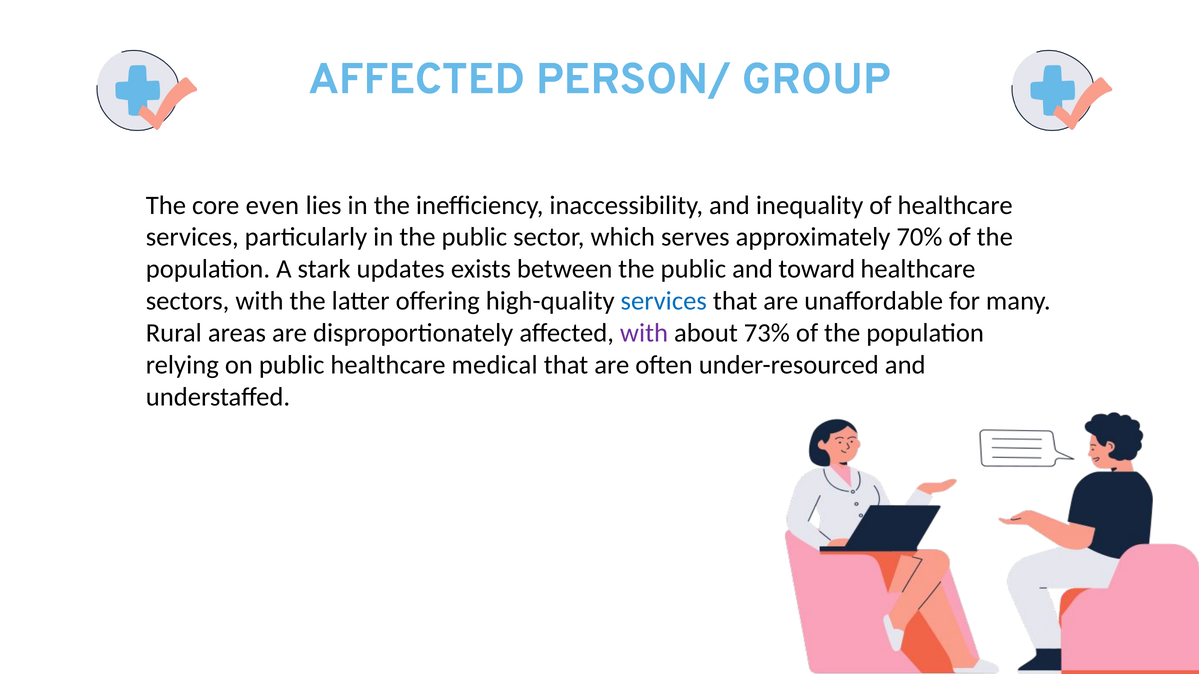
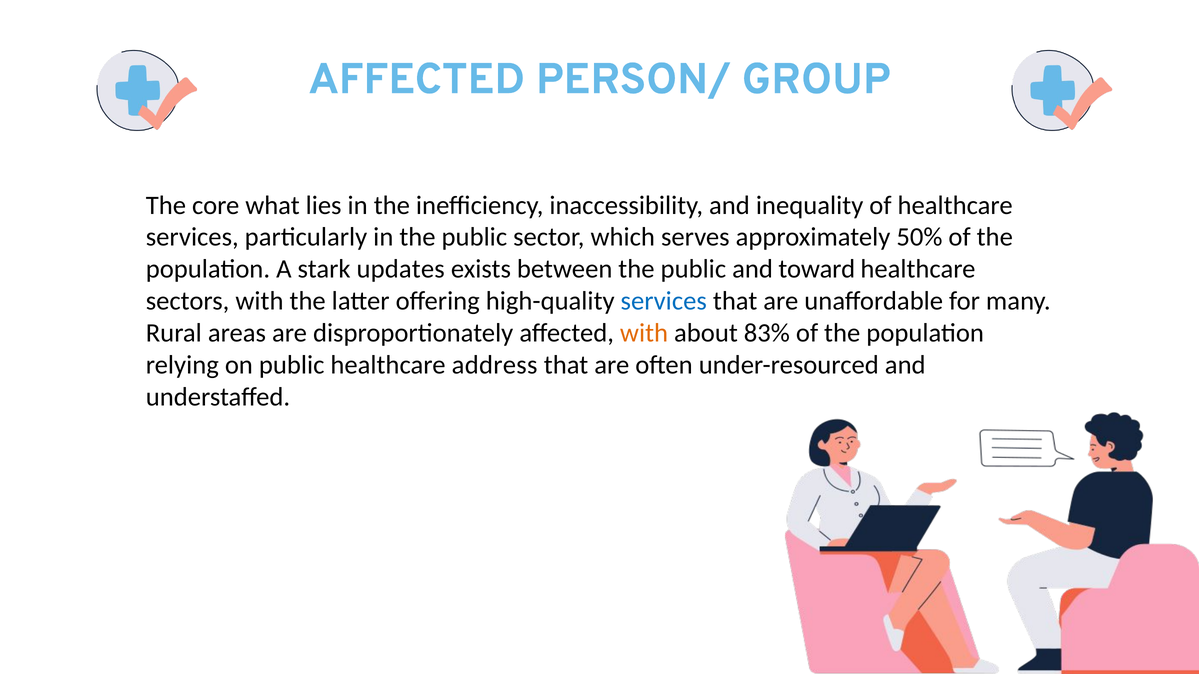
even: even -> what
70%: 70% -> 50%
with at (644, 333) colour: purple -> orange
73%: 73% -> 83%
medical: medical -> address
